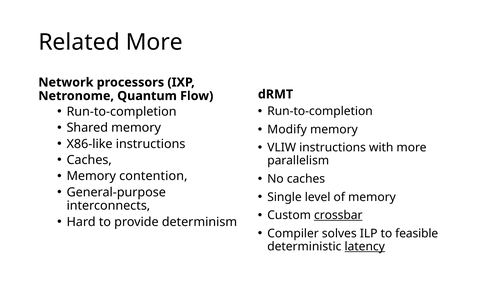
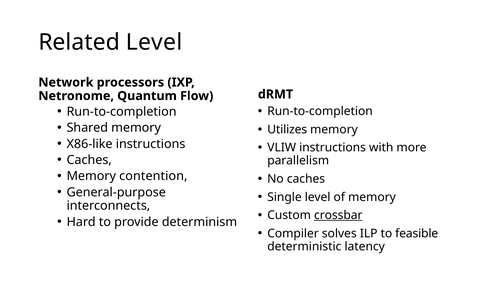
Related More: More -> Level
Modify: Modify -> Utilizes
latency underline: present -> none
